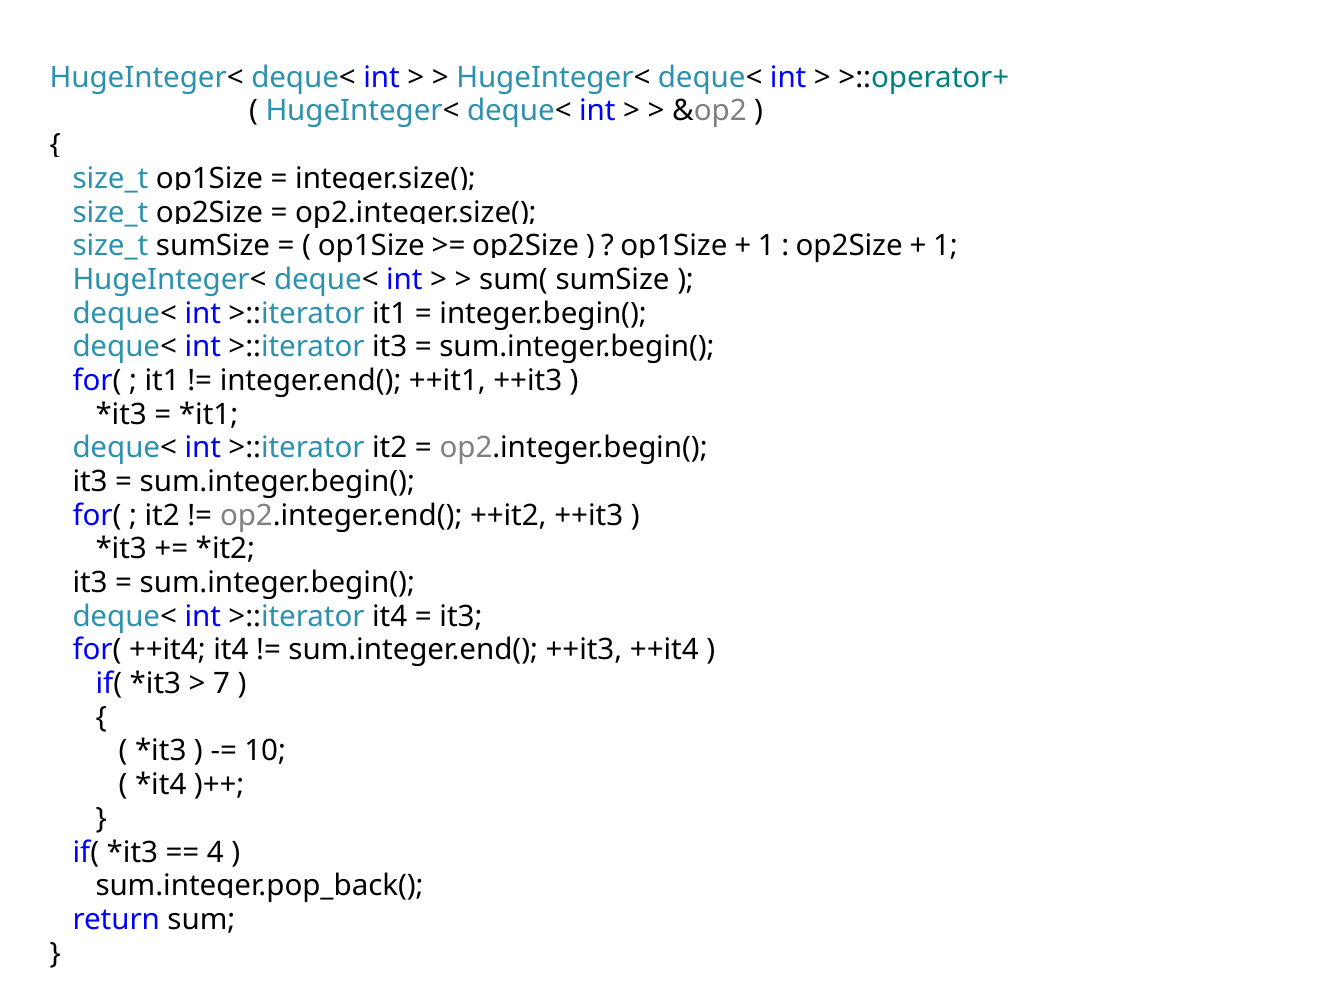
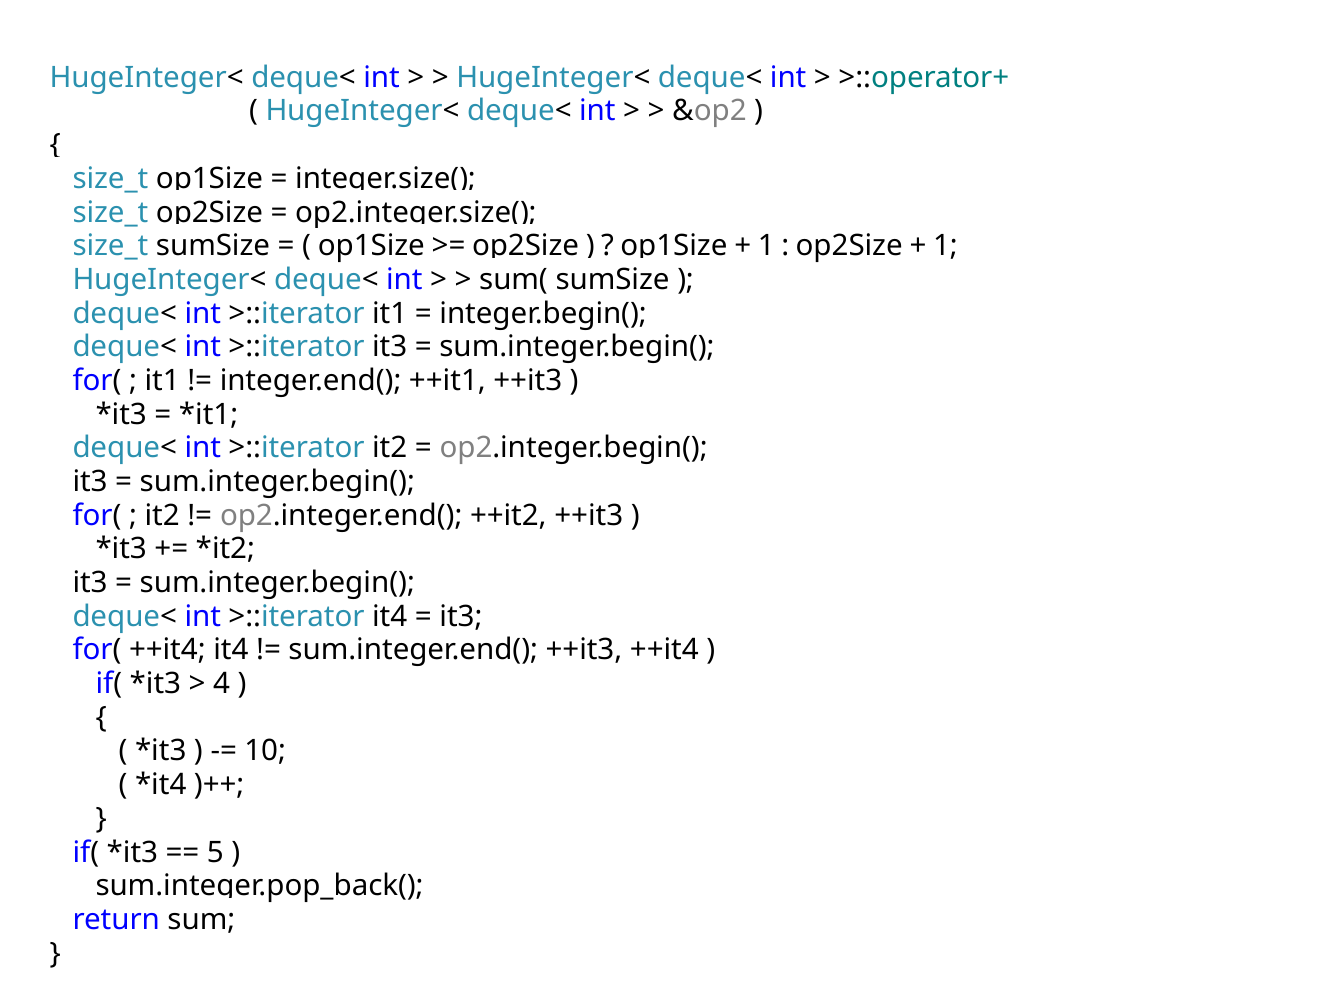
7: 7 -> 4
4: 4 -> 5
